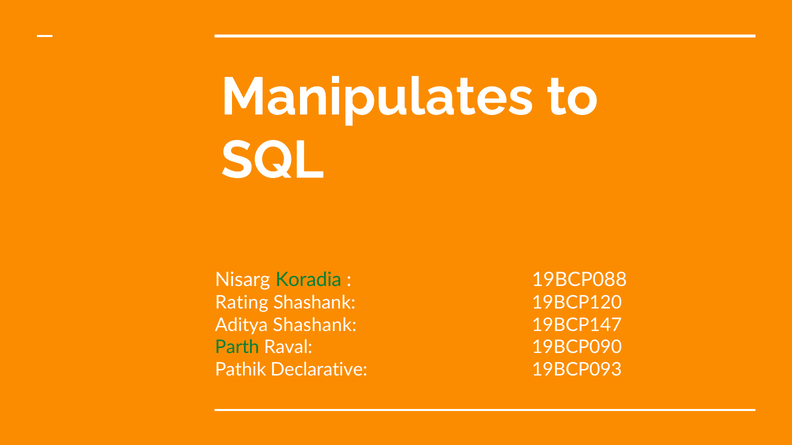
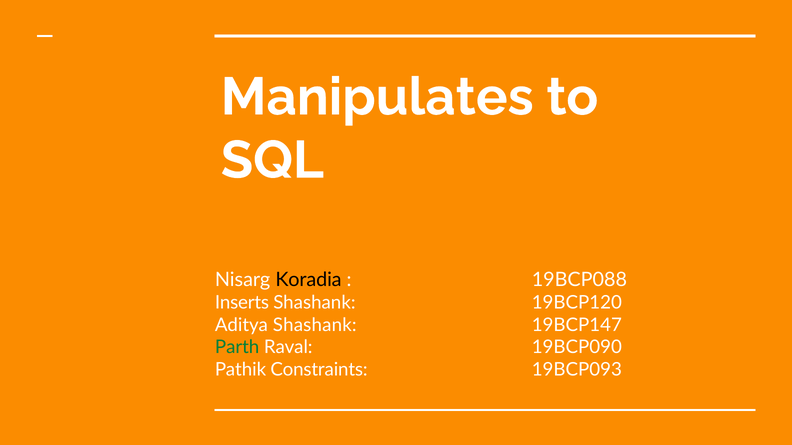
Koradia colour: green -> black
Rating: Rating -> Inserts
Declarative: Declarative -> Constraints
